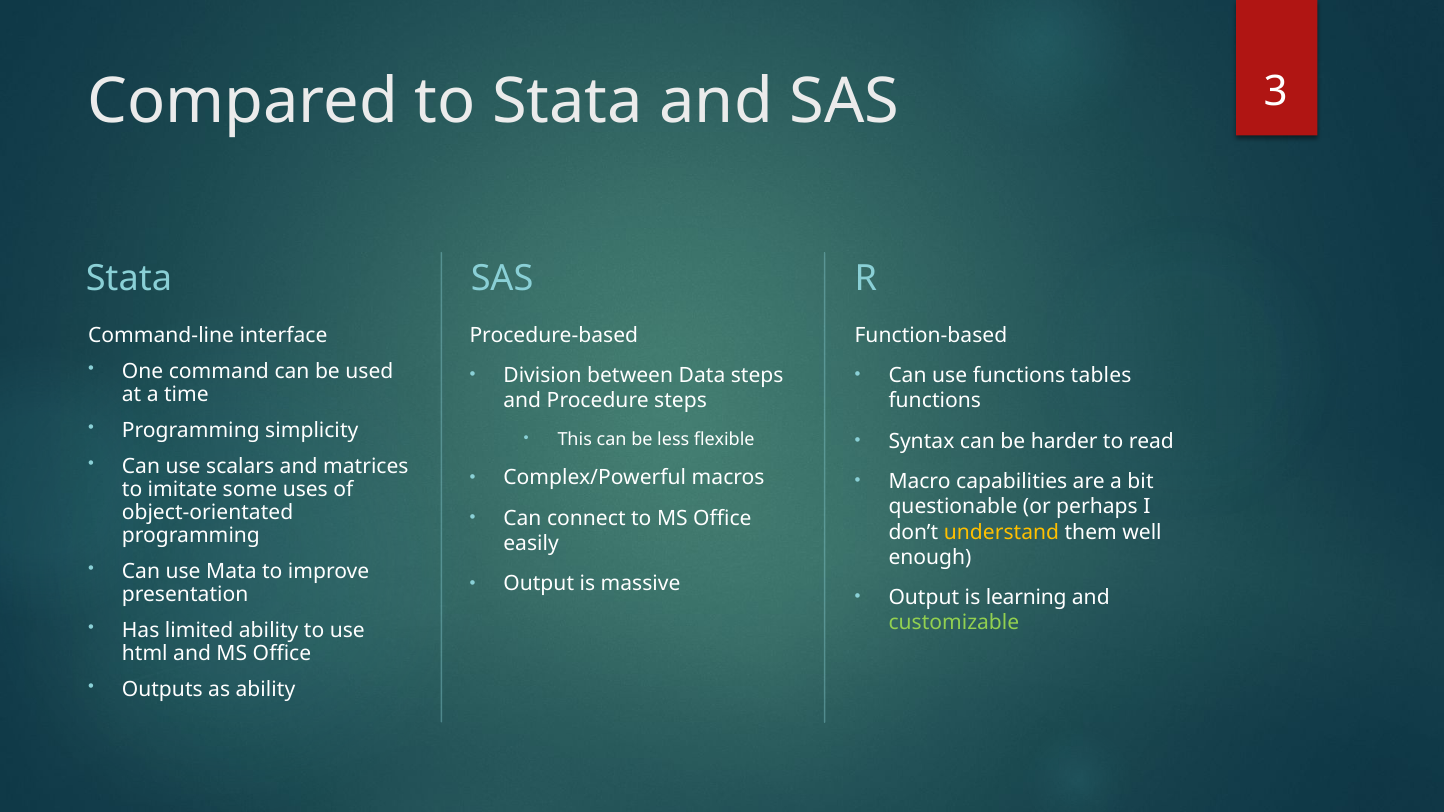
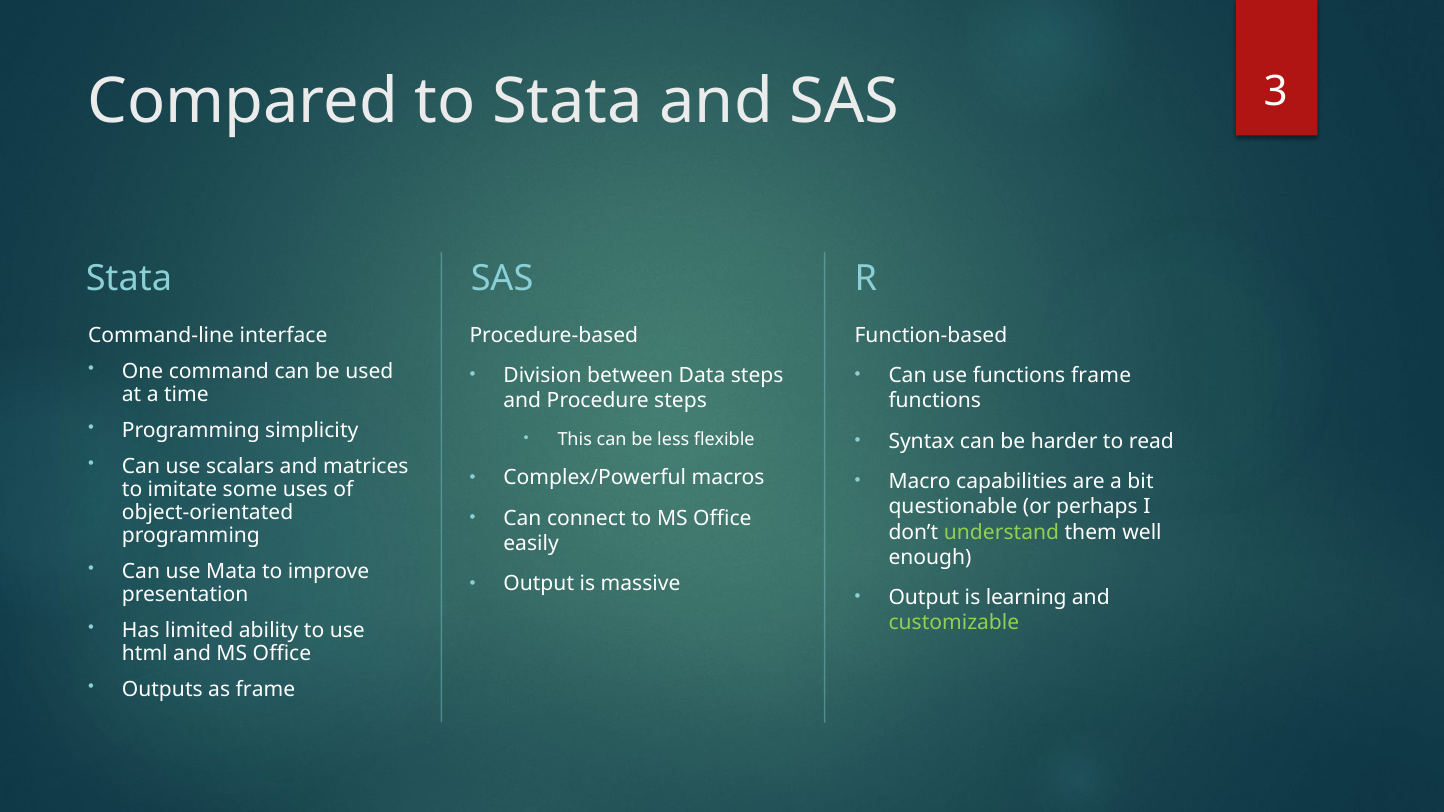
functions tables: tables -> frame
understand colour: yellow -> light green
as ability: ability -> frame
